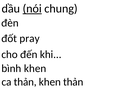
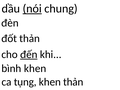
đốt pray: pray -> thản
đến underline: none -> present
ca thản: thản -> tụng
